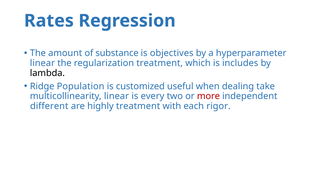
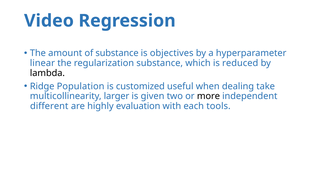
Rates: Rates -> Video
regularization treatment: treatment -> substance
includes: includes -> reduced
multicollinearity linear: linear -> larger
every: every -> given
more colour: red -> black
highly treatment: treatment -> evaluation
rigor: rigor -> tools
